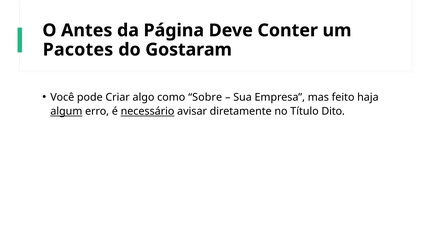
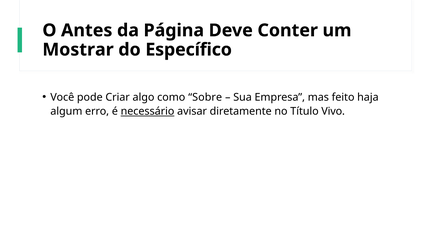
Pacotes: Pacotes -> Mostrar
Gostaram: Gostaram -> Específico
algum underline: present -> none
Dito: Dito -> Vivo
